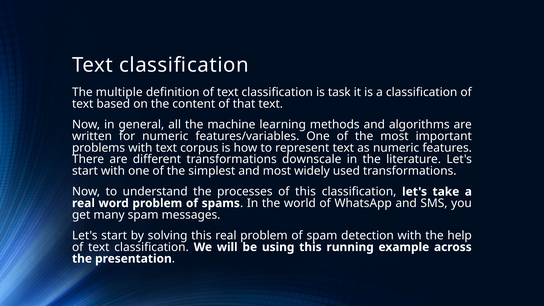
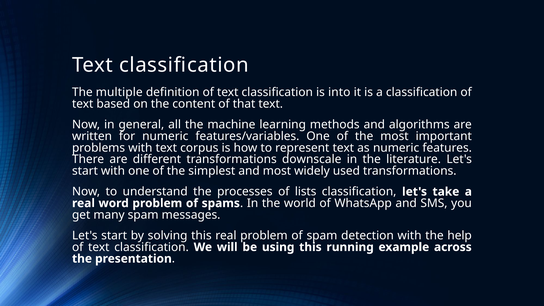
task: task -> into
of this: this -> lists
